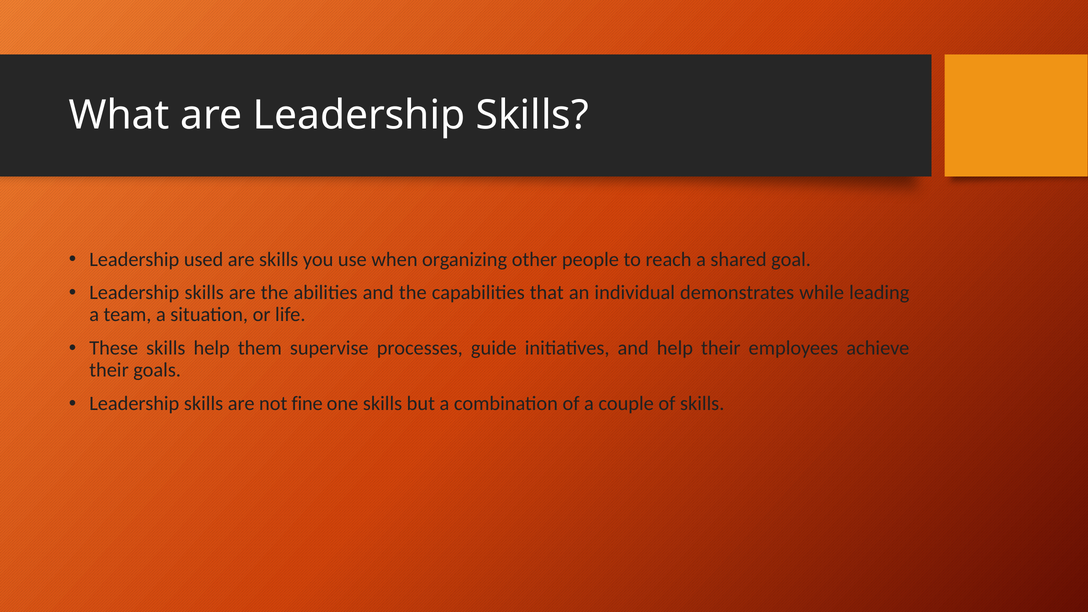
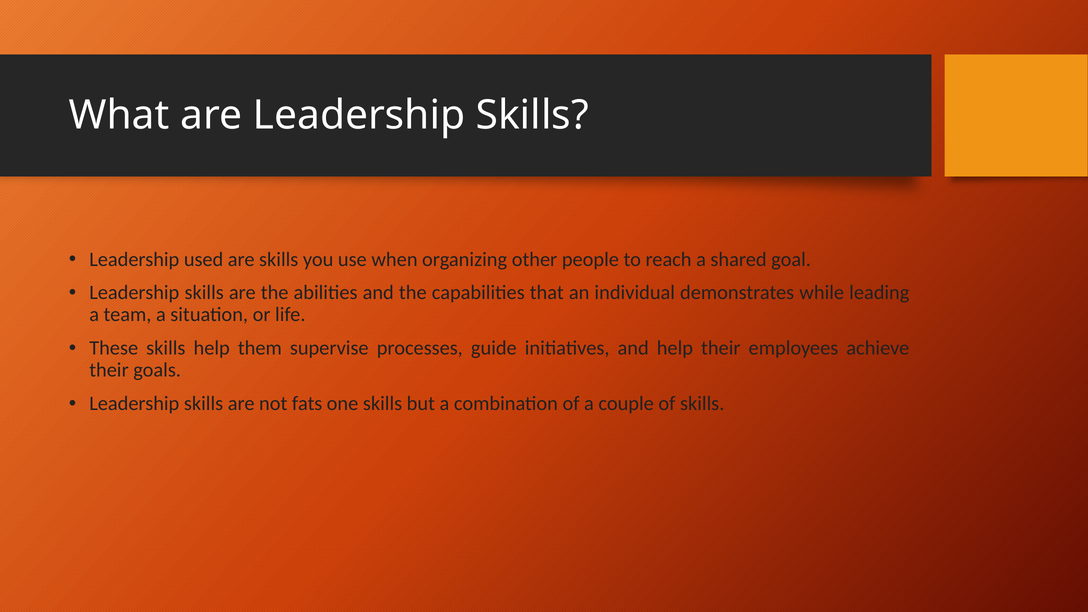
fine: fine -> fats
